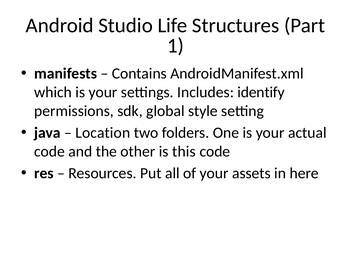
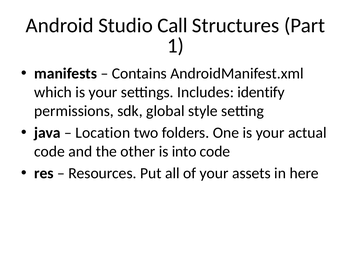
Life: Life -> Call
this: this -> into
